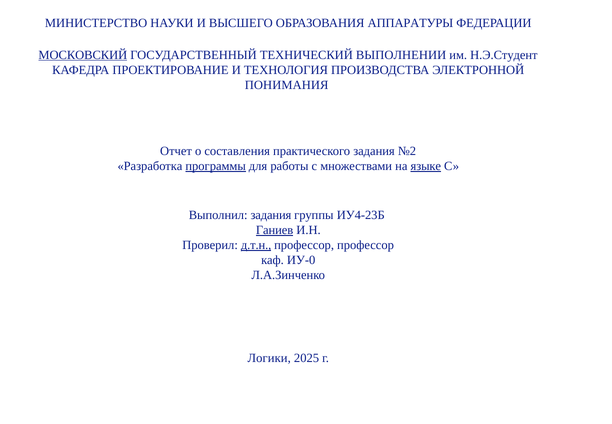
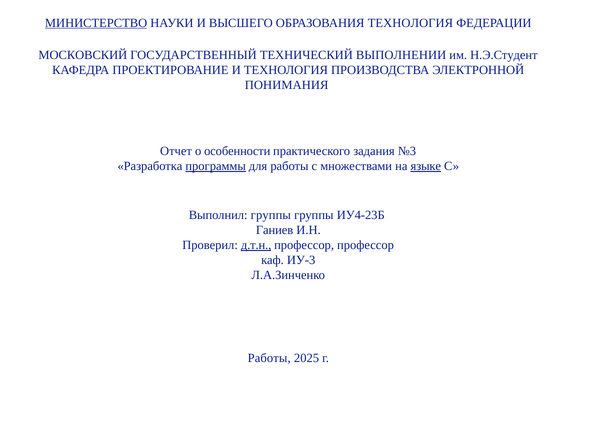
МИНИСТЕРСТВО underline: none -> present
ОБРАЗОВАНИЯ АППАРАТУРЫ: АППАРАТУРЫ -> ТЕХНОЛОГИЯ
МОСКОВСКИЙ underline: present -> none
составления: составления -> особенности
№2: №2 -> №3
Выполнил задания: задания -> группы
Ганиев underline: present -> none
ИУ-0: ИУ-0 -> ИУ-3
Логики at (269, 358): Логики -> Работы
